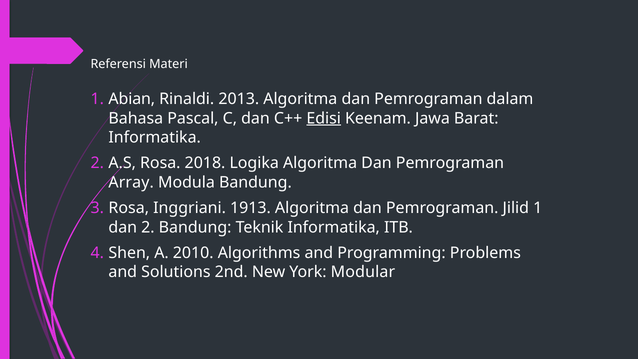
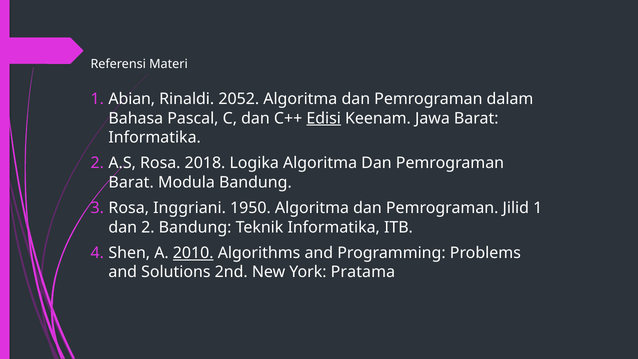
2013: 2013 -> 2052
Array at (131, 182): Array -> Barat
1913: 1913 -> 1950
2010 underline: none -> present
Modular: Modular -> Pratama
